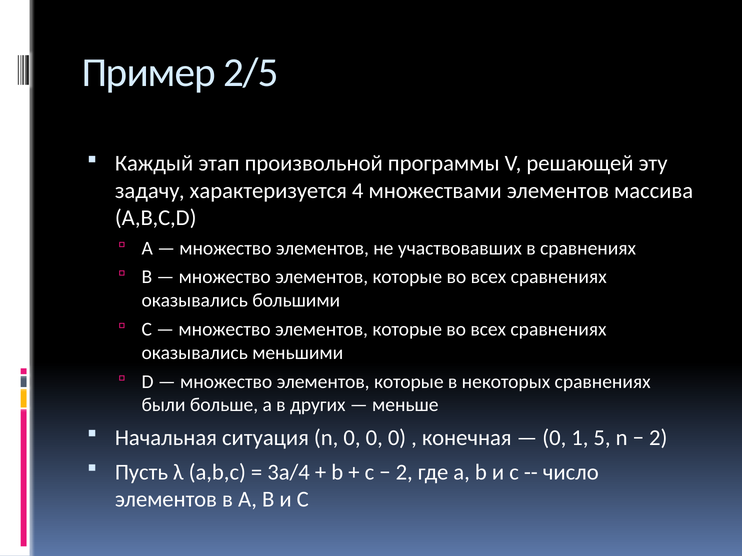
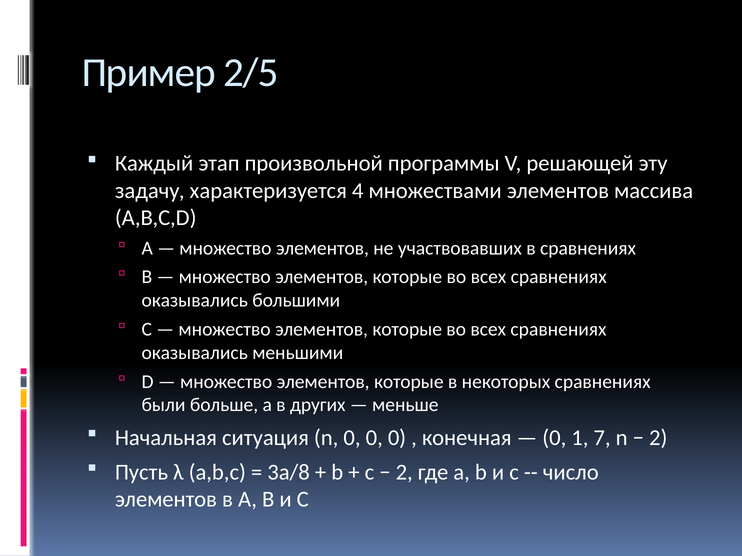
5: 5 -> 7
3a/4: 3a/4 -> 3a/8
